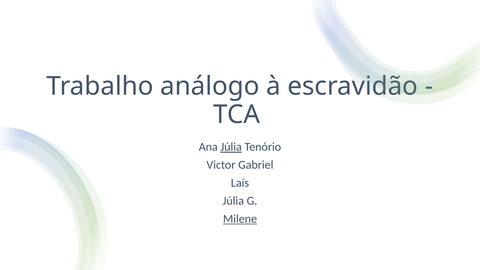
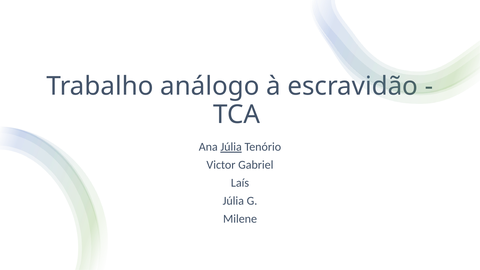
Milene underline: present -> none
